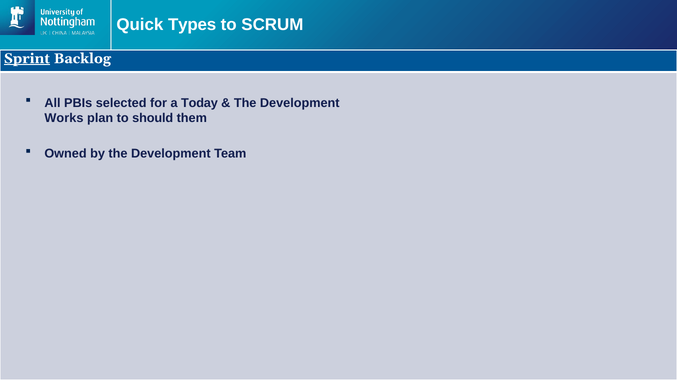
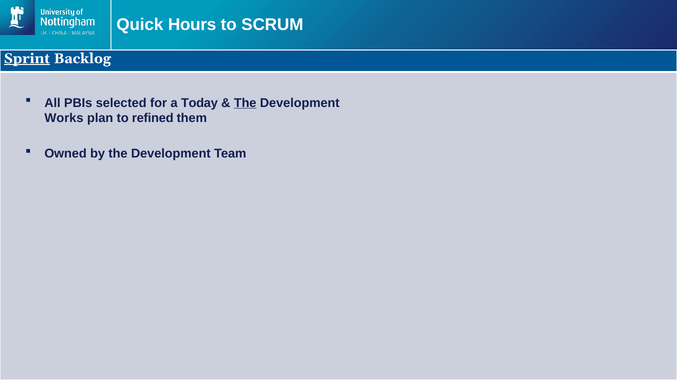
Types: Types -> Hours
The at (245, 103) underline: none -> present
should: should -> refined
